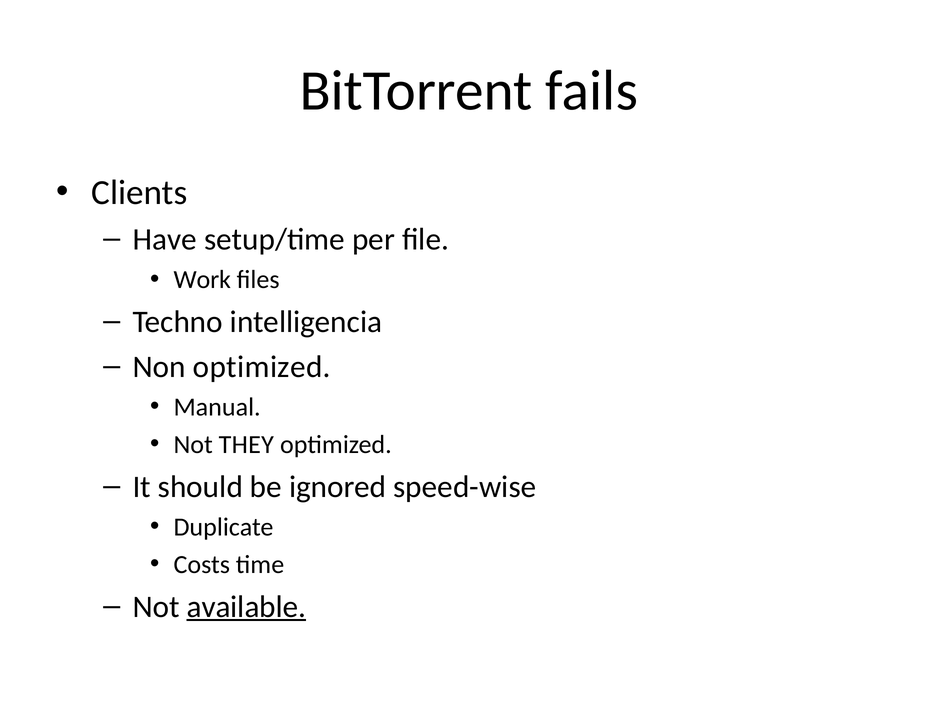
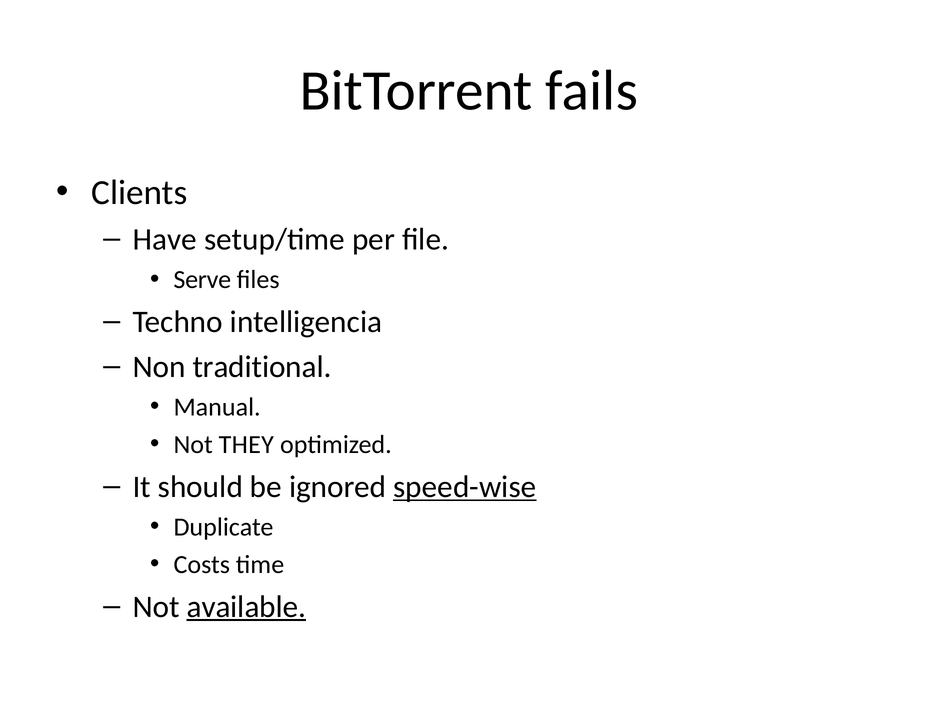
Work: Work -> Serve
Non optimized: optimized -> traditional
speed-wise underline: none -> present
